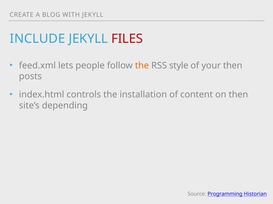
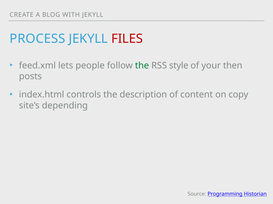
INCLUDE: INCLUDE -> PROCESS
the at (142, 66) colour: orange -> green
installation: installation -> description
on then: then -> copy
